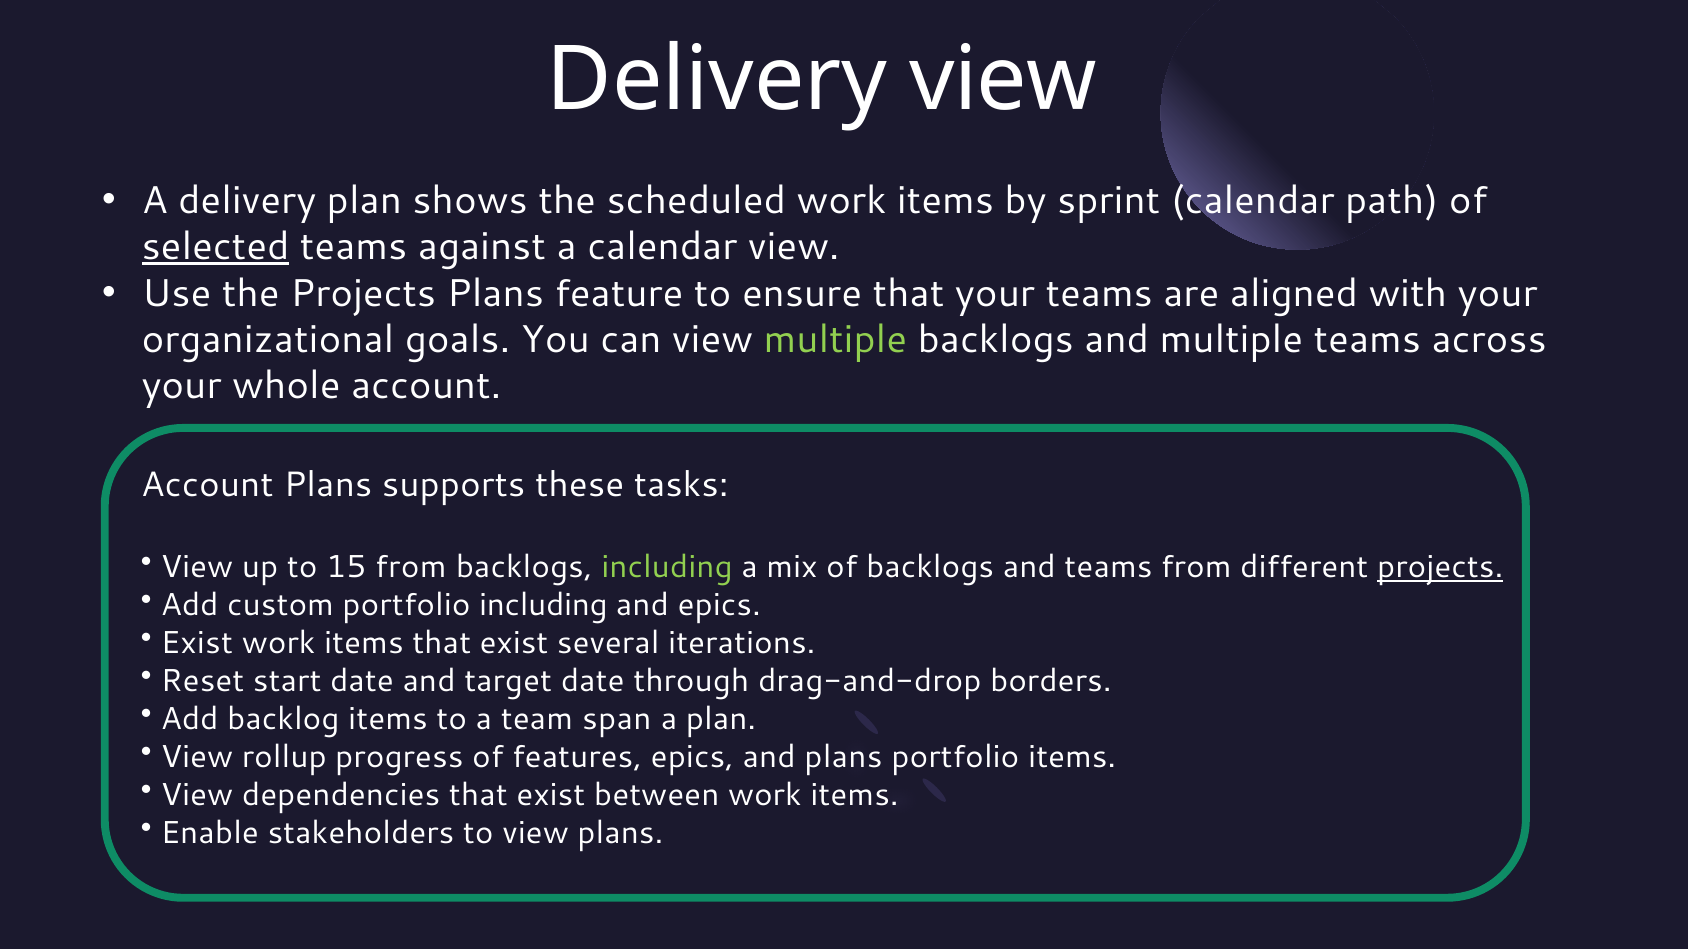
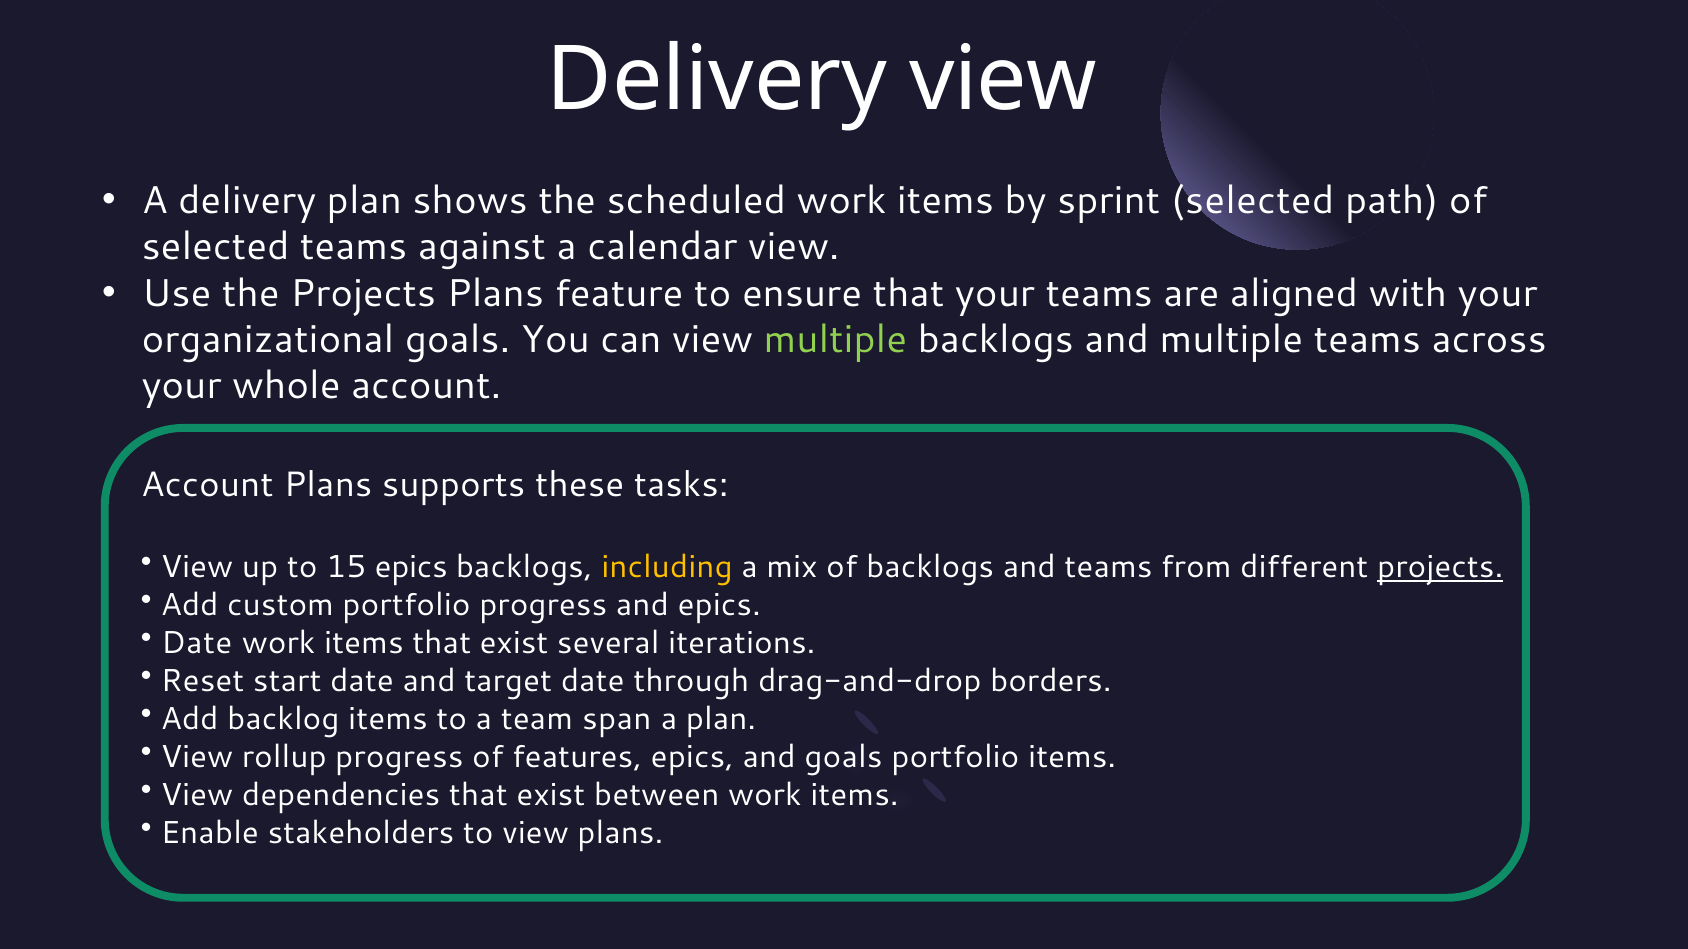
sprint calendar: calendar -> selected
selected at (216, 247) underline: present -> none
15 from: from -> epics
including at (667, 567) colour: light green -> yellow
portfolio including: including -> progress
Exist at (197, 643): Exist -> Date
and plans: plans -> goals
